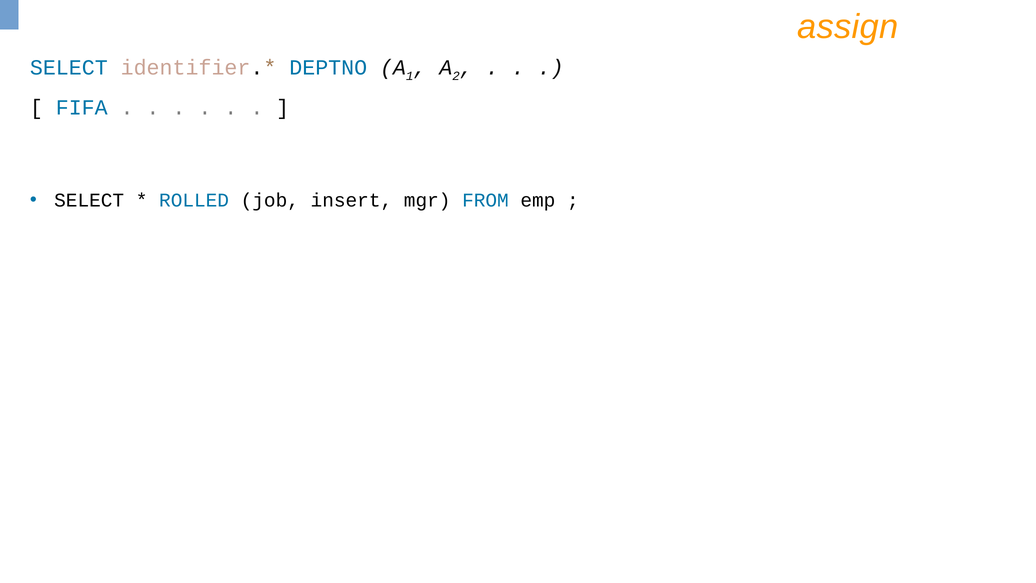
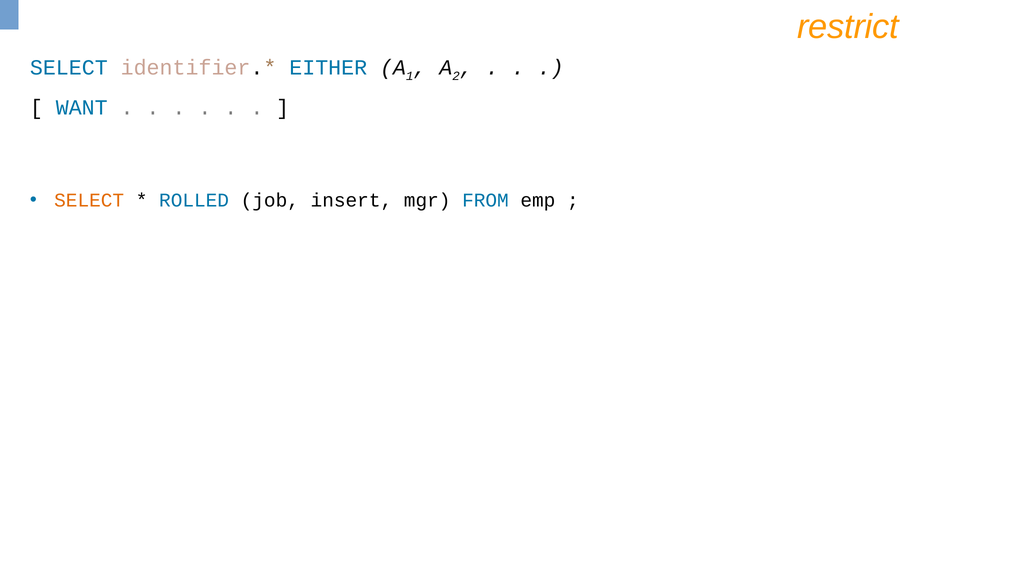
assign: assign -> restrict
DEPTNO: DEPTNO -> EITHER
FIFA: FIFA -> WANT
SELECT at (89, 200) colour: black -> orange
